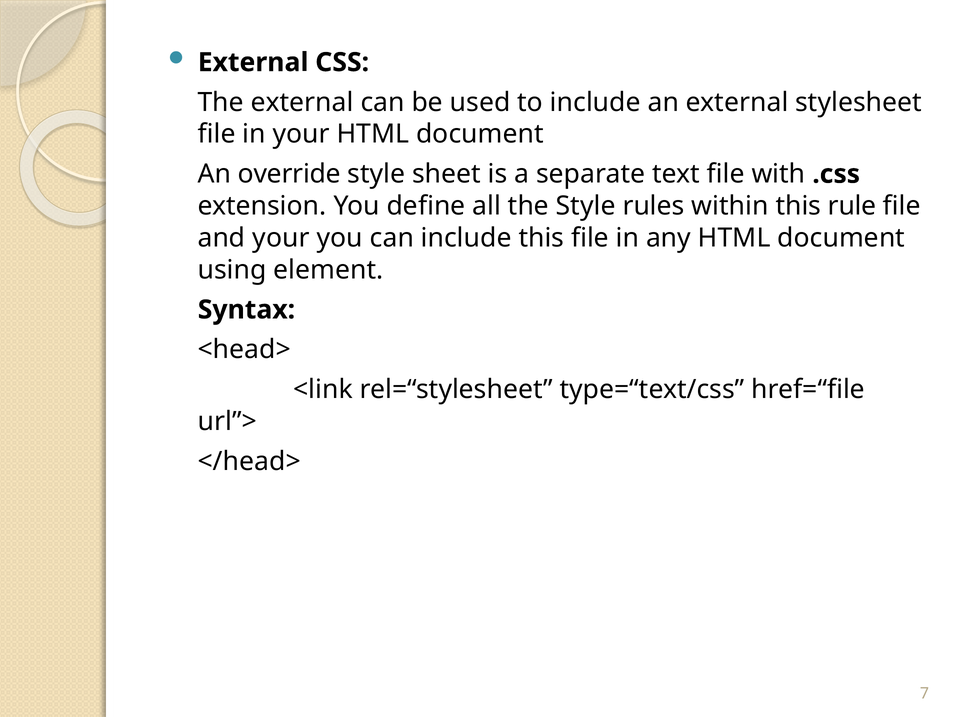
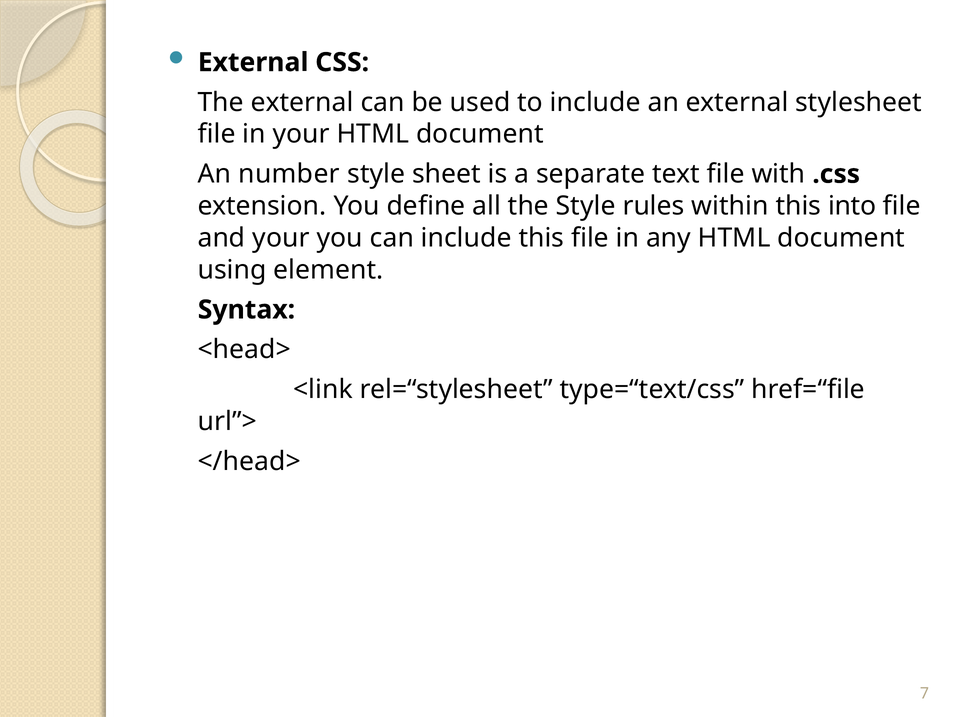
override: override -> number
rule: rule -> into
